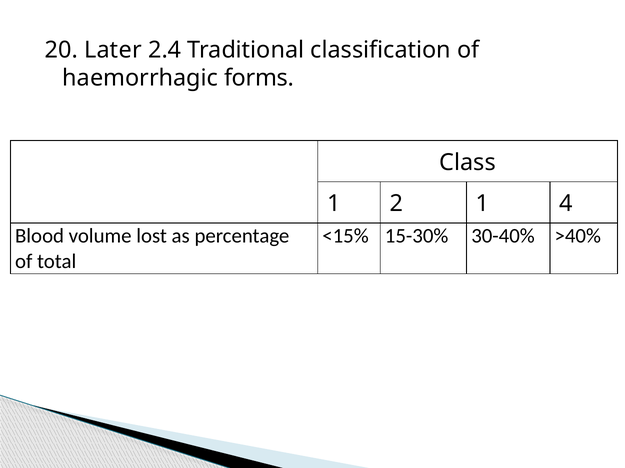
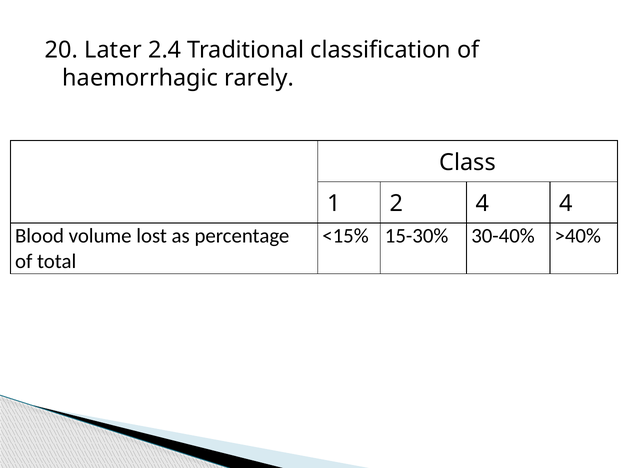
forms: forms -> rarely
2 1: 1 -> 4
